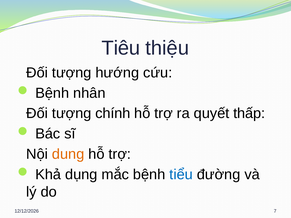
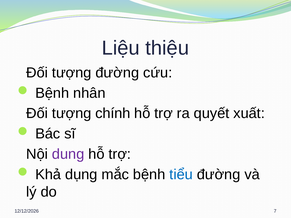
Tiêu: Tiêu -> Liệu
tượng hướng: hướng -> đường
thấp: thấp -> xuất
dung colour: orange -> purple
